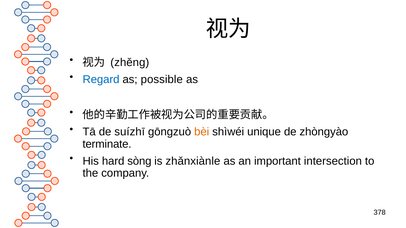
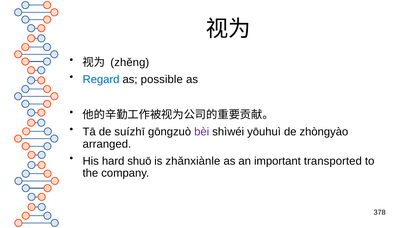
bèi colour: orange -> purple
unique: unique -> yōuhuì
terminate: terminate -> arranged
sòng: sòng -> shuō
intersection: intersection -> transported
